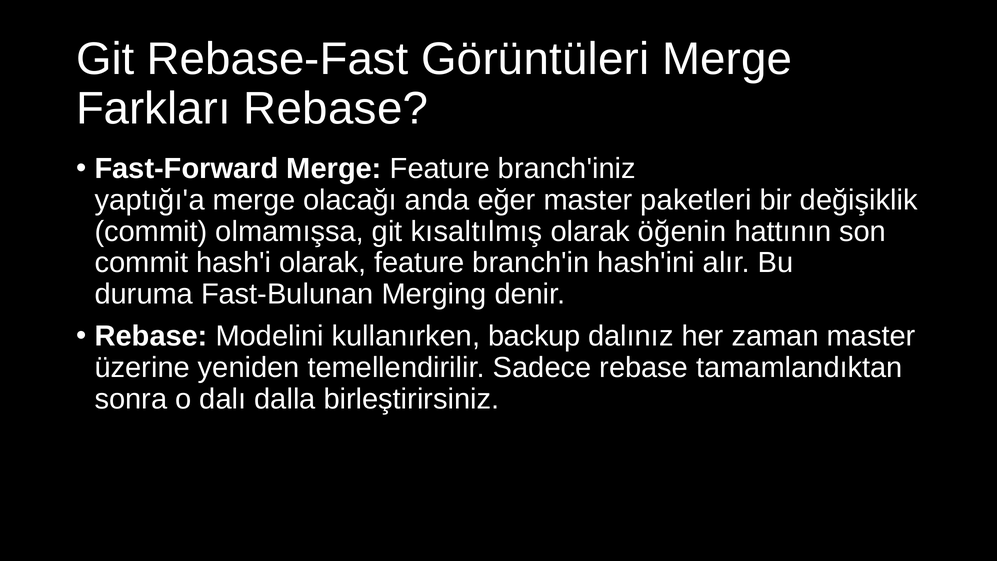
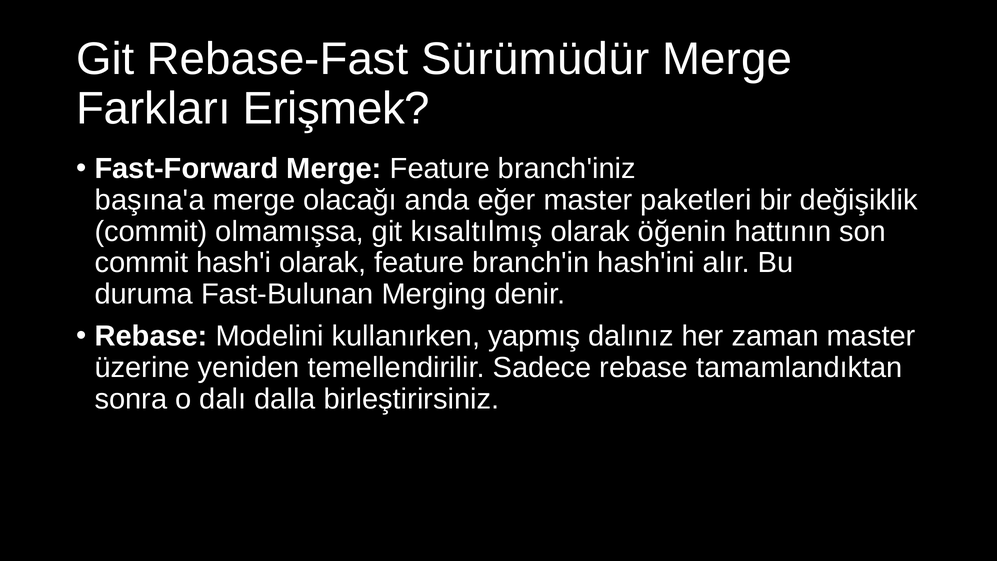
Görüntüleri: Görüntüleri -> Sürümüdür
Farkları Rebase: Rebase -> Erişmek
yaptığı'a: yaptığı'a -> başına'a
backup: backup -> yapmış
